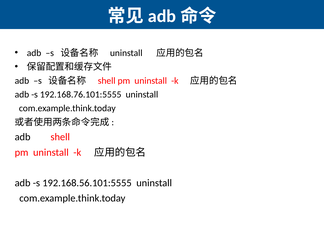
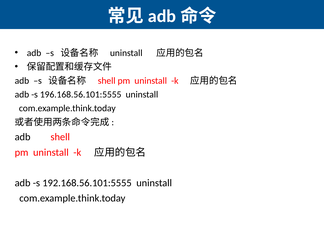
192.168.76.101:5555: 192.168.76.101:5555 -> 196.168.56.101:5555
